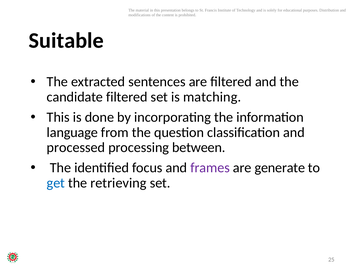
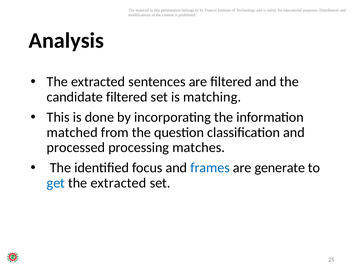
Suitable: Suitable -> Analysis
language: language -> matched
between: between -> matches
frames colour: purple -> blue
retrieving at (118, 183): retrieving -> extracted
